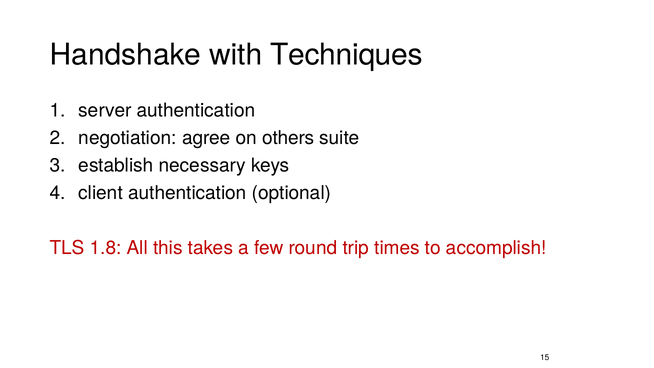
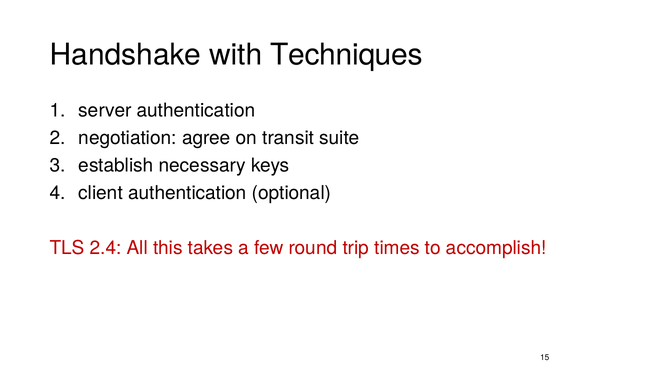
others: others -> transit
1.8: 1.8 -> 2.4
